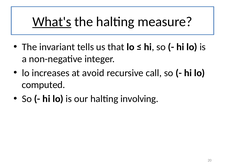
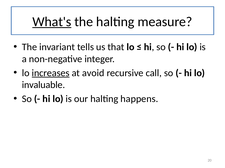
increases underline: none -> present
computed: computed -> invaluable
involving: involving -> happens
